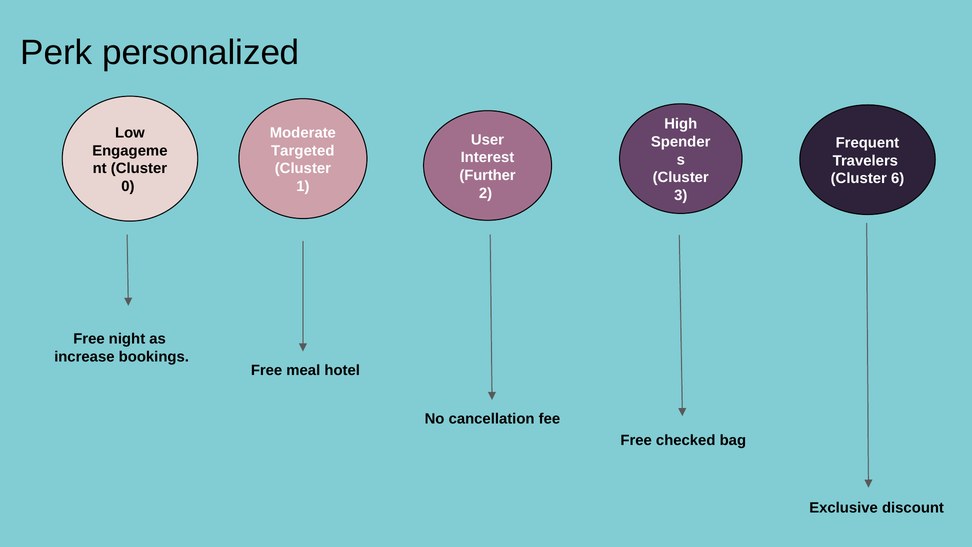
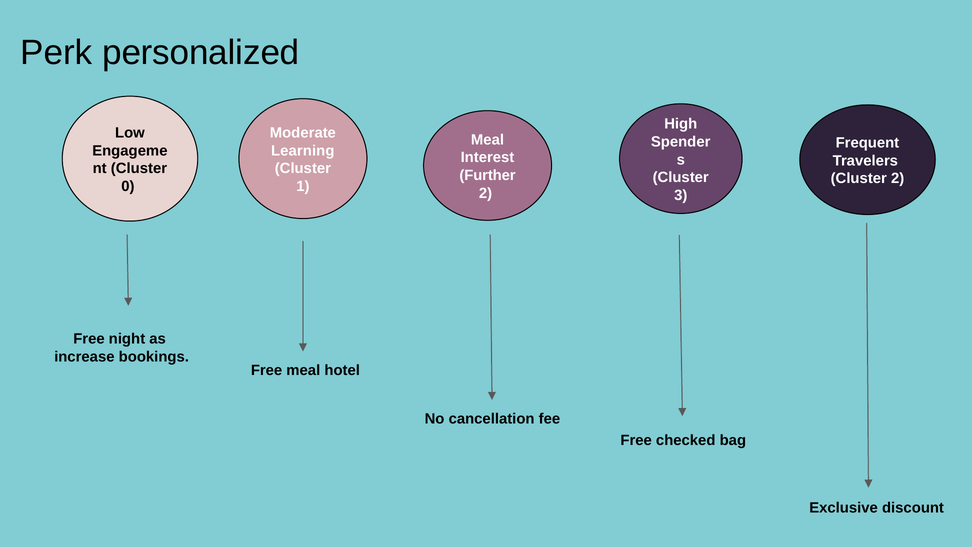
User at (488, 140): User -> Meal
Targeted: Targeted -> Learning
Cluster 6: 6 -> 2
